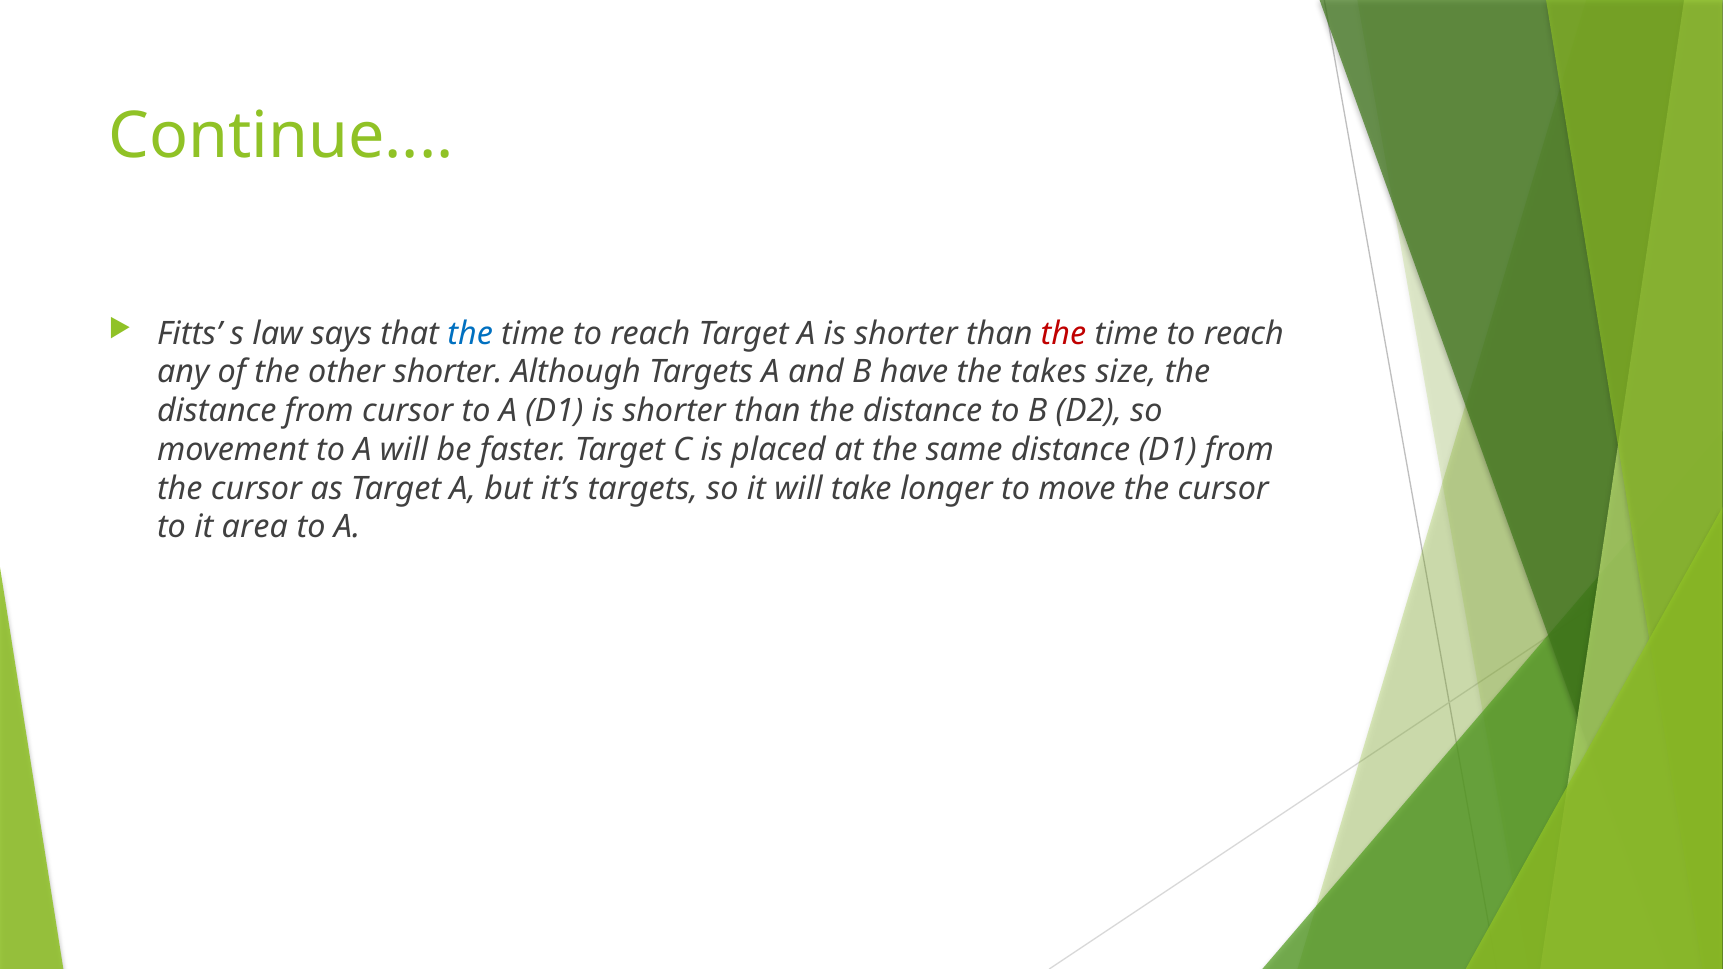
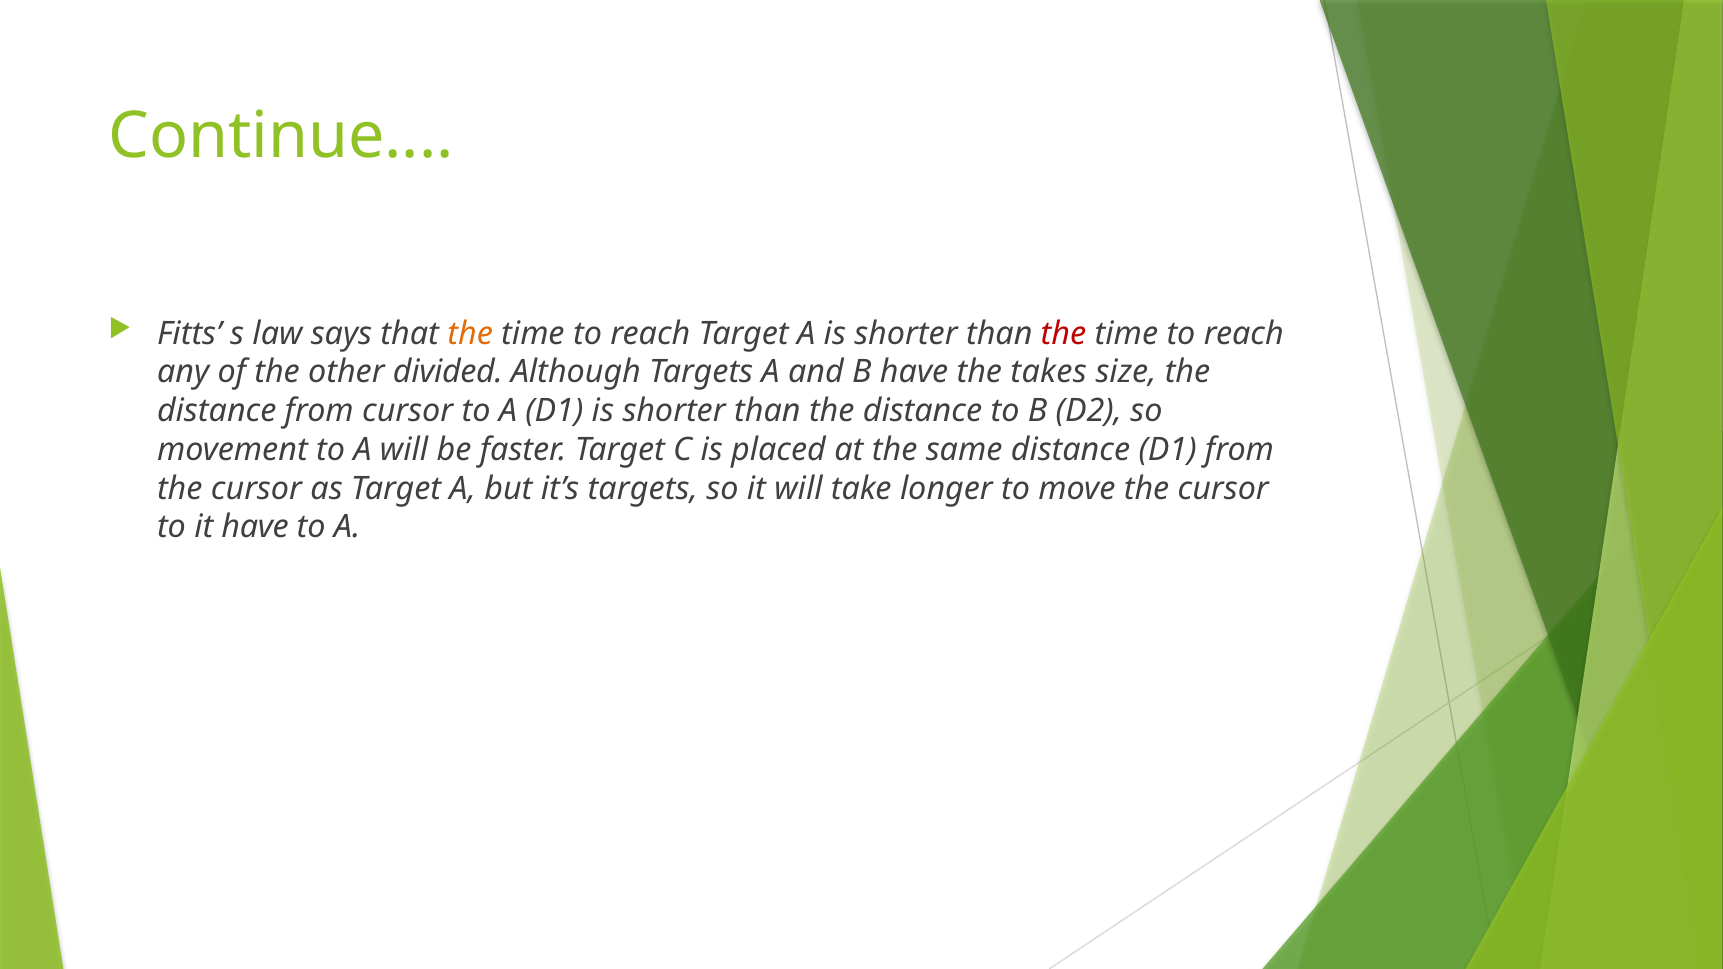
the at (470, 333) colour: blue -> orange
other shorter: shorter -> divided
it area: area -> have
